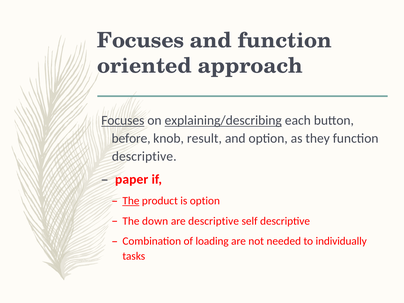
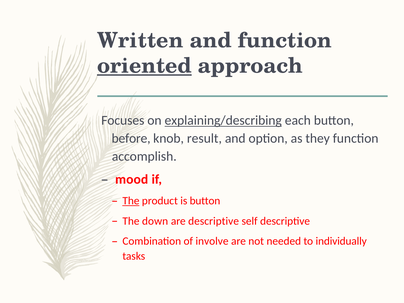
Focuses at (140, 40): Focuses -> Written
oriented underline: none -> present
Focuses at (123, 121) underline: present -> none
descriptive at (144, 156): descriptive -> accomplish
paper: paper -> mood
is option: option -> button
loading: loading -> involve
